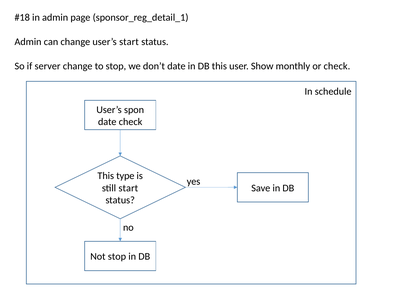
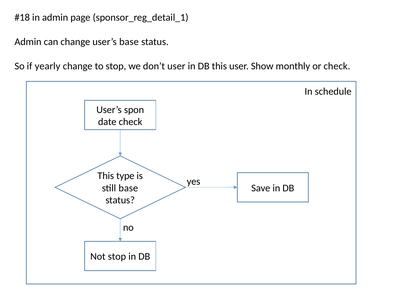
user’s start: start -> base
server: server -> yearly
don’t date: date -> user
still start: start -> base
